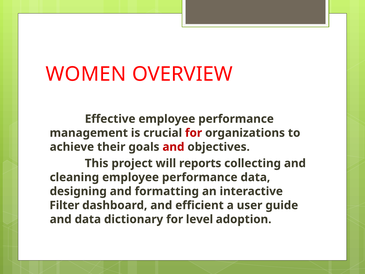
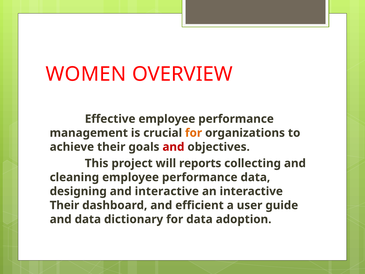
for at (194, 133) colour: red -> orange
and formatting: formatting -> interactive
Filter at (64, 205): Filter -> Their
for level: level -> data
